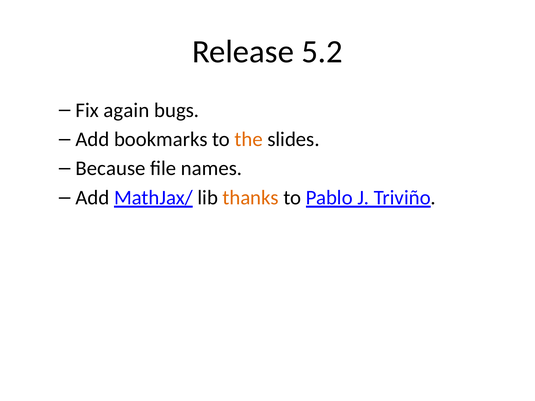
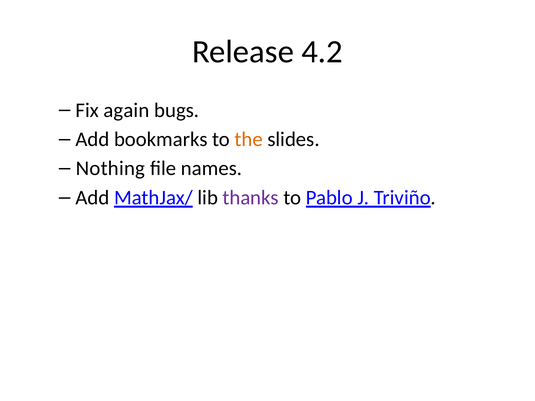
5.2: 5.2 -> 4.2
Because: Because -> Nothing
thanks colour: orange -> purple
